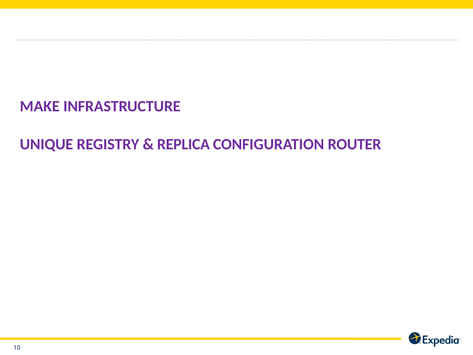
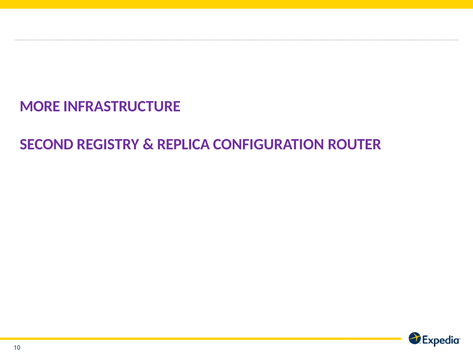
MAKE: MAKE -> MORE
UNIQUE: UNIQUE -> SECOND
